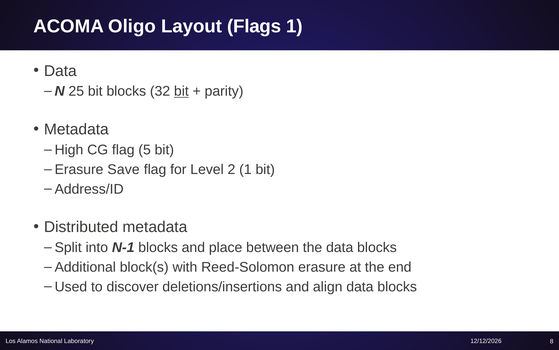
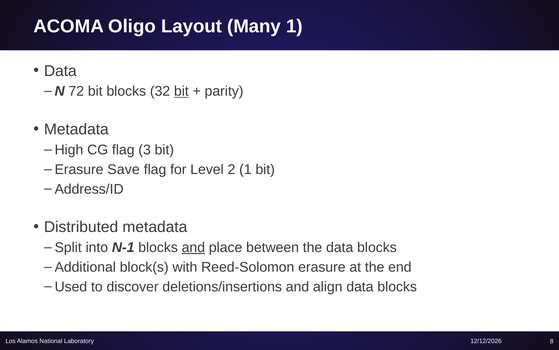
Flags: Flags -> Many
25: 25 -> 72
5: 5 -> 3
and at (193, 247) underline: none -> present
